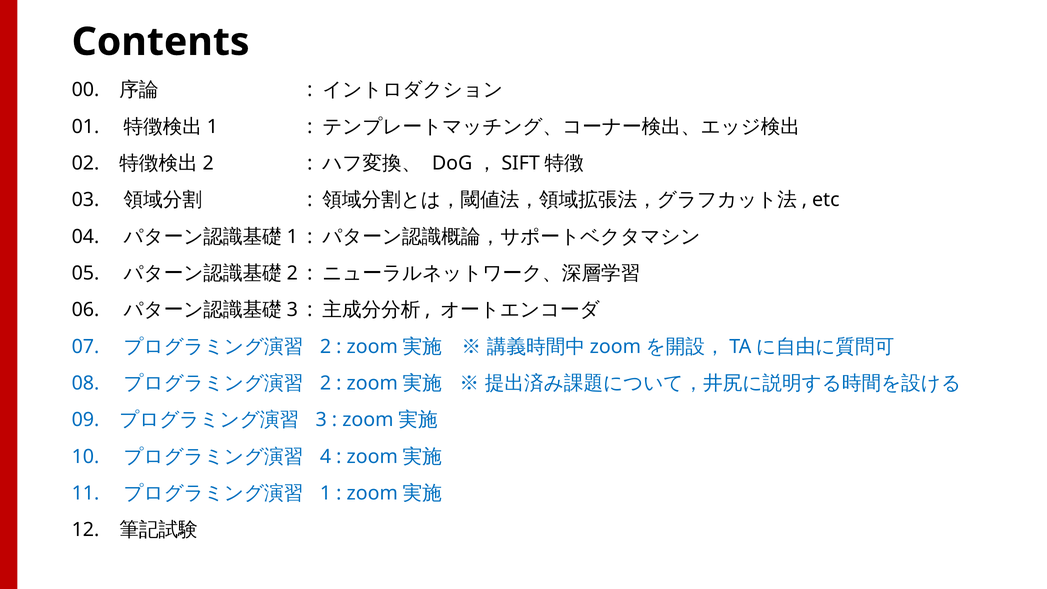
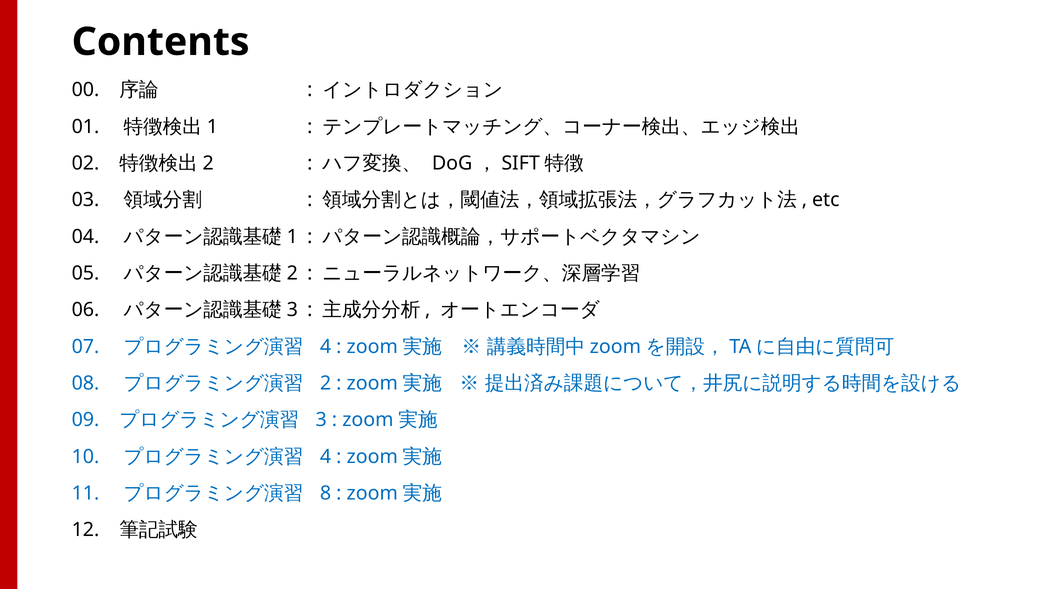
2 at (326, 347): 2 -> 4
1: 1 -> 8
